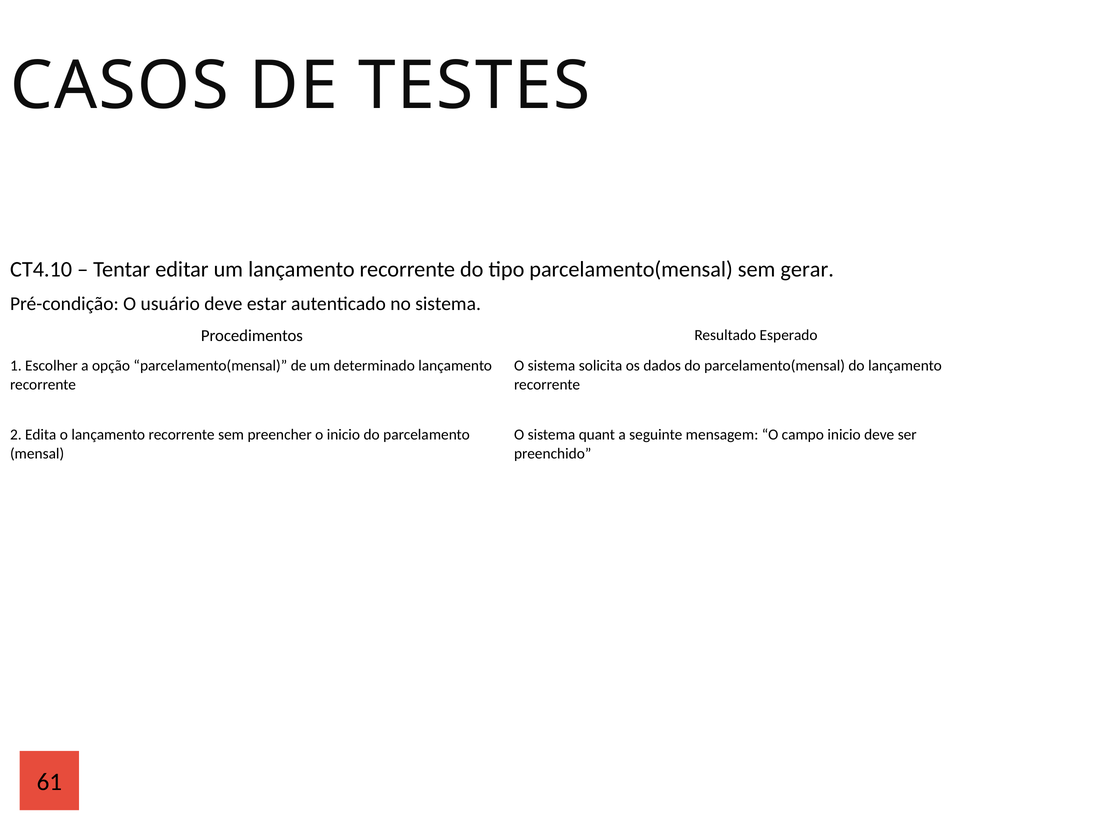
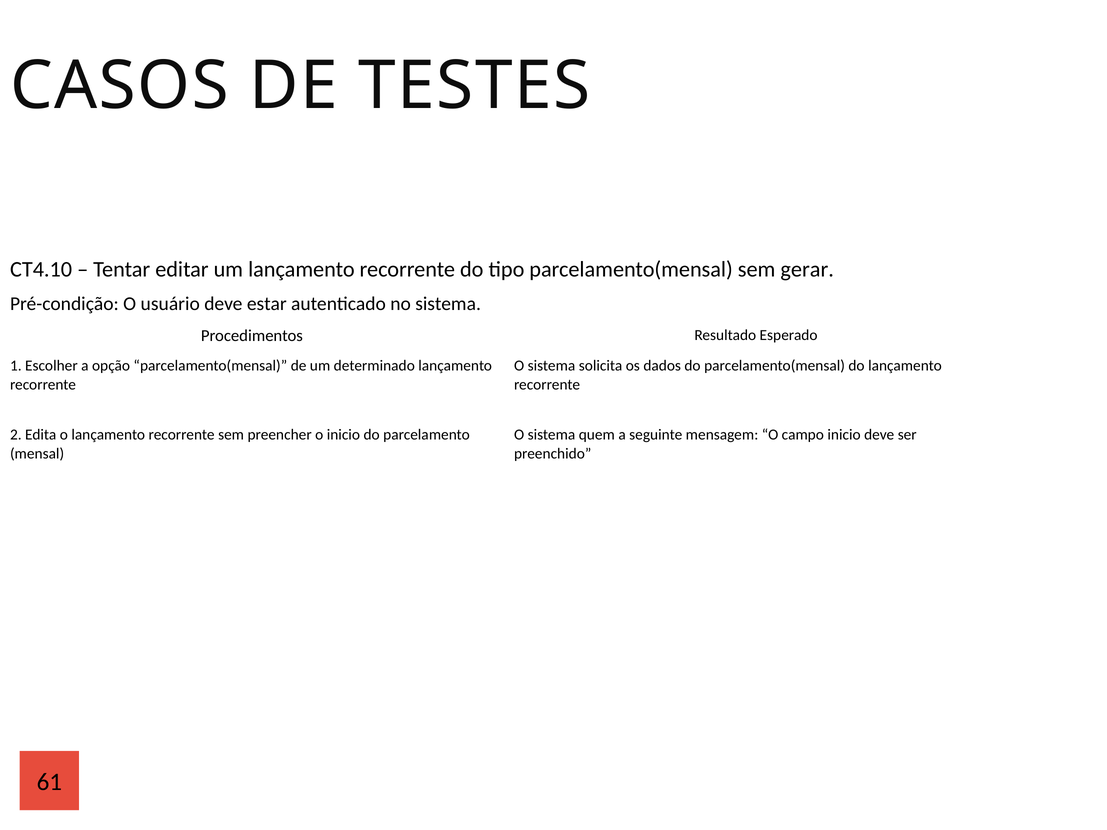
quant: quant -> quem
